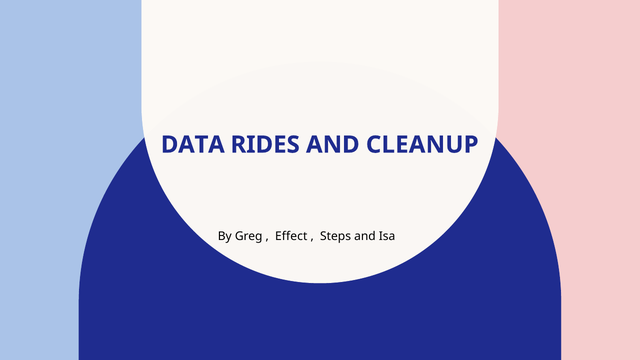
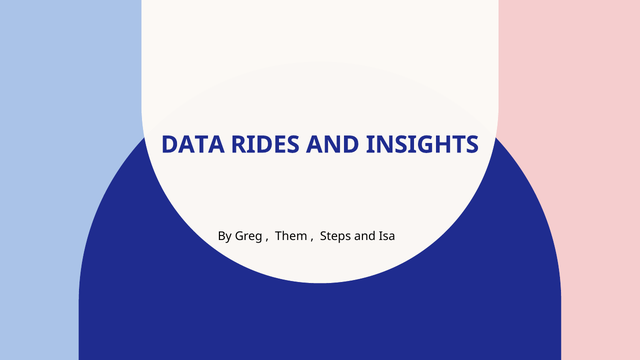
CLEANUP: CLEANUP -> INSIGHTS
Effect: Effect -> Them
